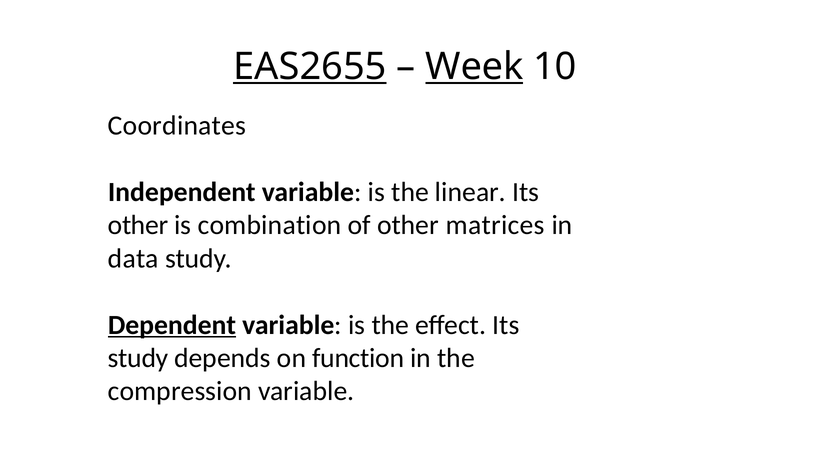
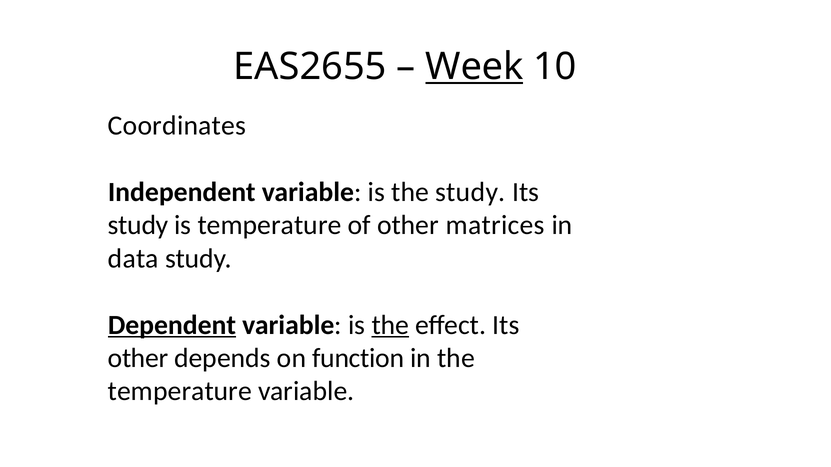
EAS2655 underline: present -> none
the linear: linear -> study
other at (138, 225): other -> study
is combination: combination -> temperature
the at (390, 325) underline: none -> present
study at (138, 358): study -> other
compression at (180, 392): compression -> temperature
